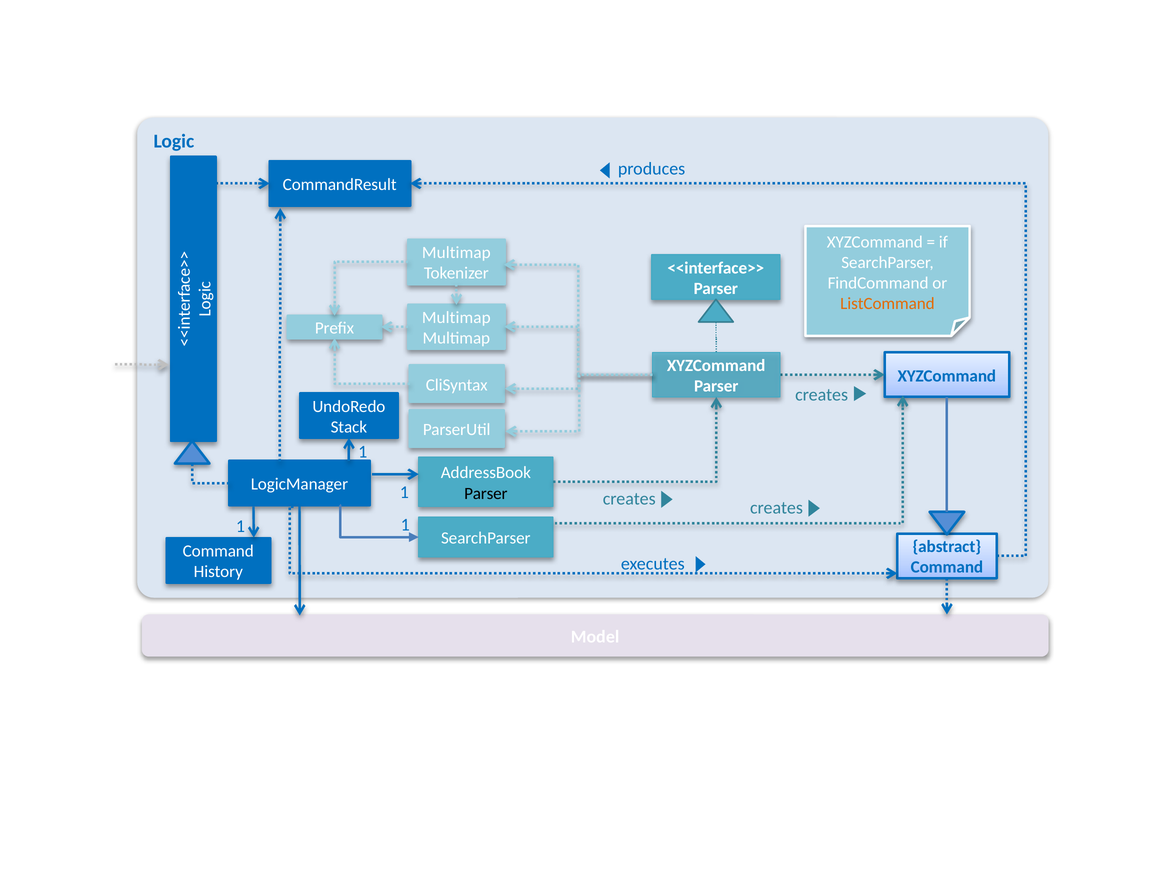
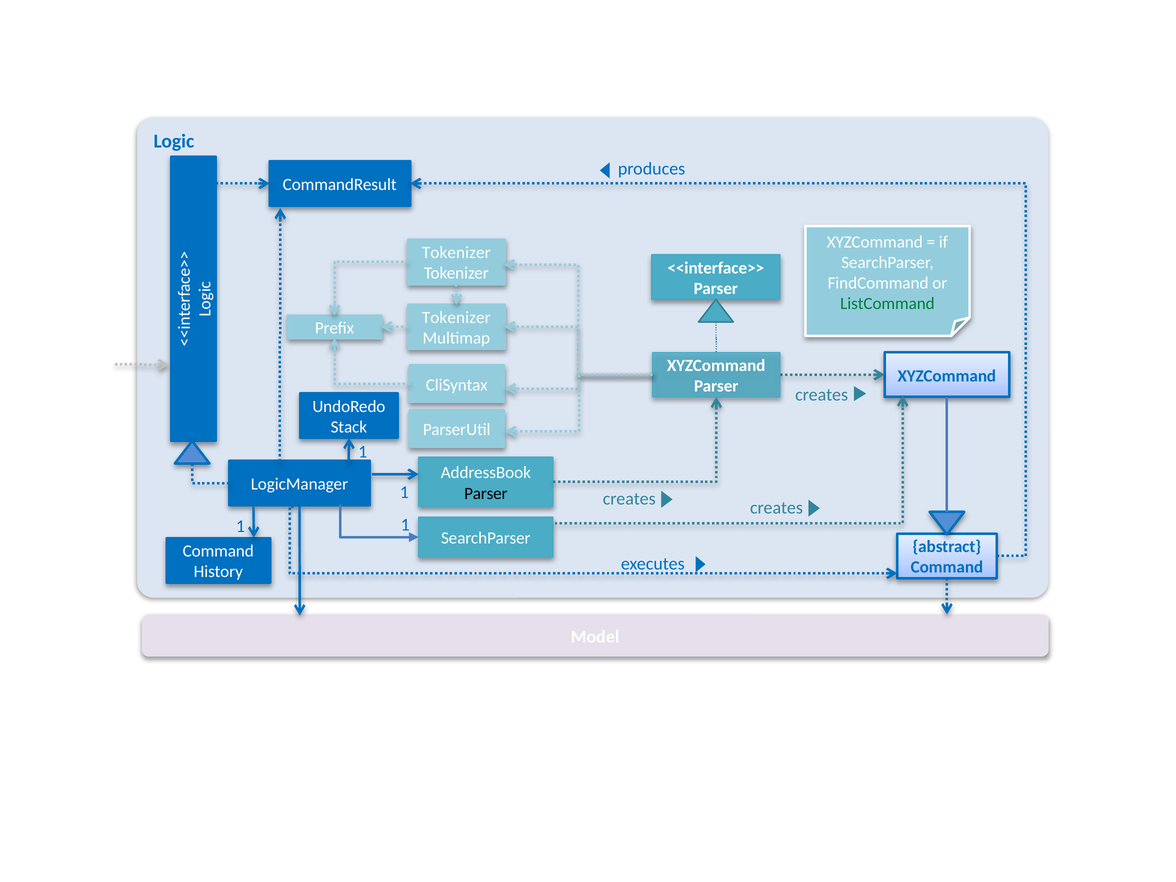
Multimap at (456, 253): Multimap -> Tokenizer
ListCommand colour: orange -> green
Multimap at (456, 318): Multimap -> Tokenizer
